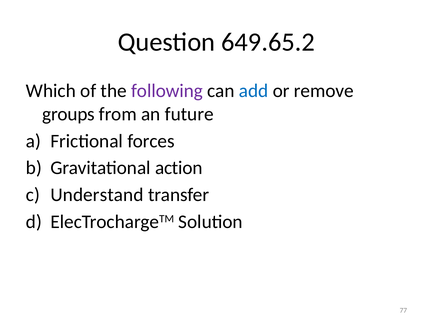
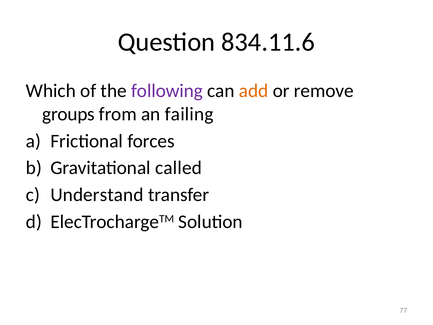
649.65.2: 649.65.2 -> 834.11.6
add colour: blue -> orange
future: future -> failing
action: action -> called
